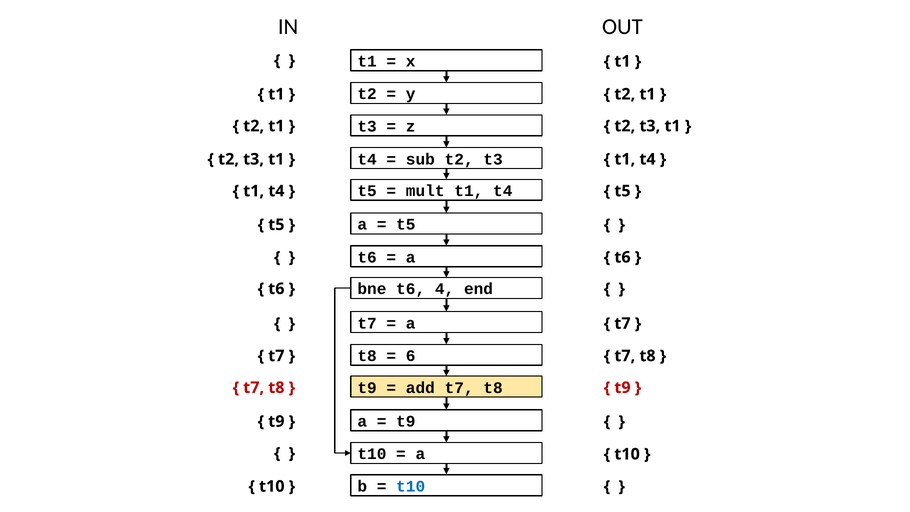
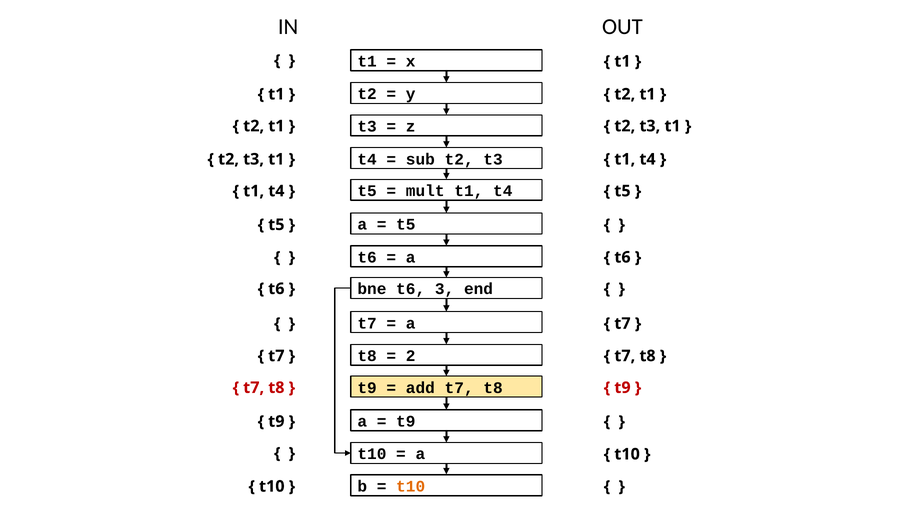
4: 4 -> 3
6: 6 -> 2
t10 at (411, 486) colour: blue -> orange
